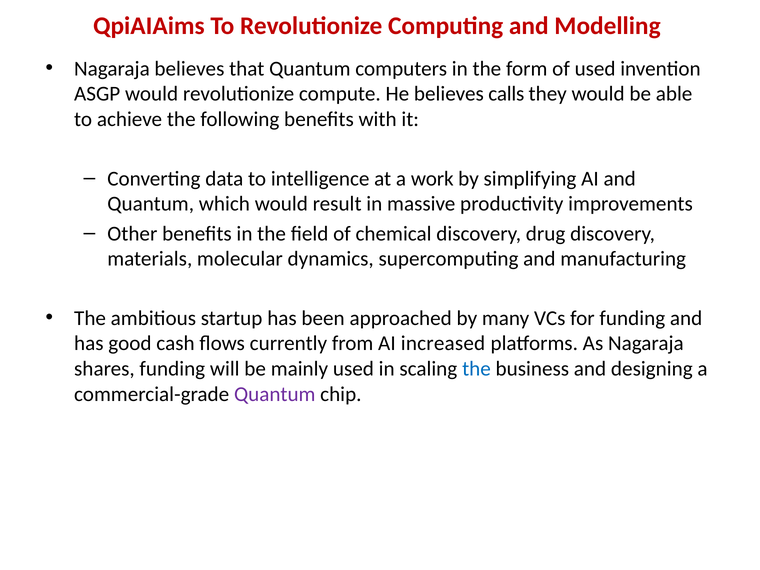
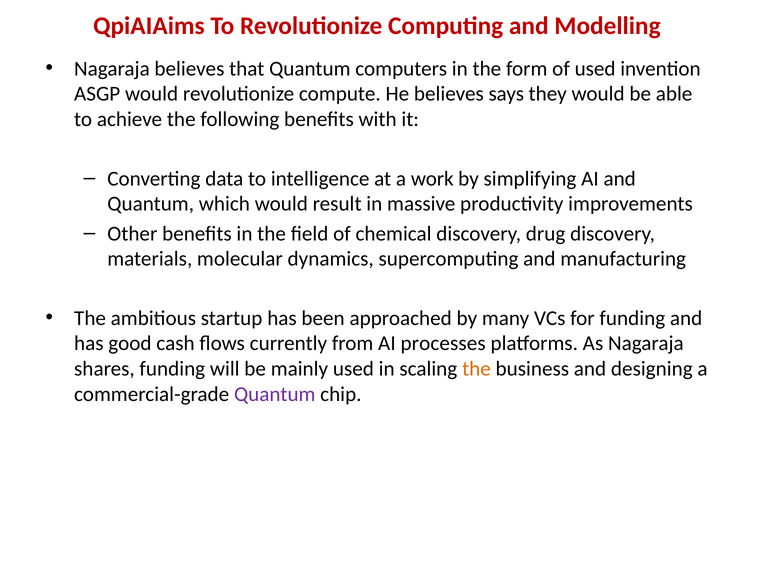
calls: calls -> says
increased: increased -> processes
the at (476, 369) colour: blue -> orange
